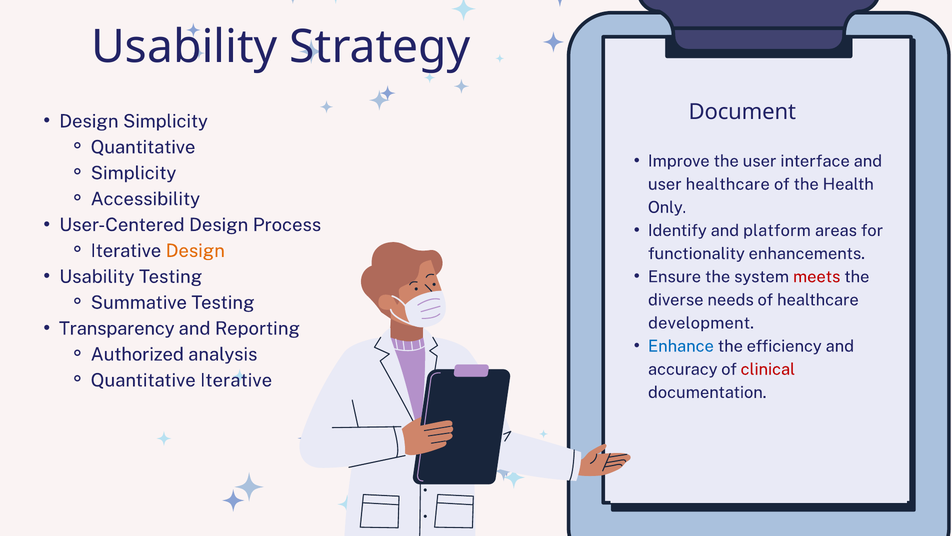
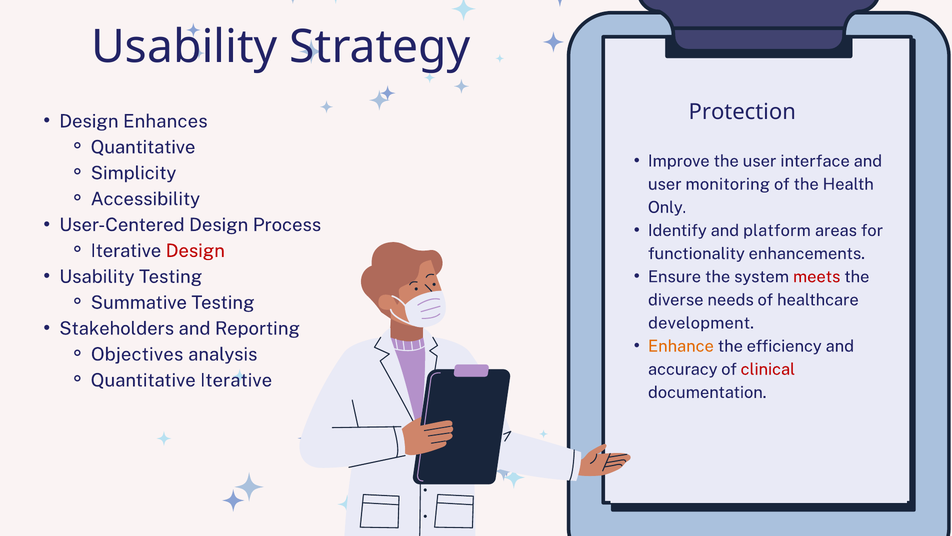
Document: Document -> Protection
Design Simplicity: Simplicity -> Enhances
user healthcare: healthcare -> monitoring
Design at (195, 251) colour: orange -> red
Transparency: Transparency -> Stakeholders
Enhance colour: blue -> orange
Authorized: Authorized -> Objectives
